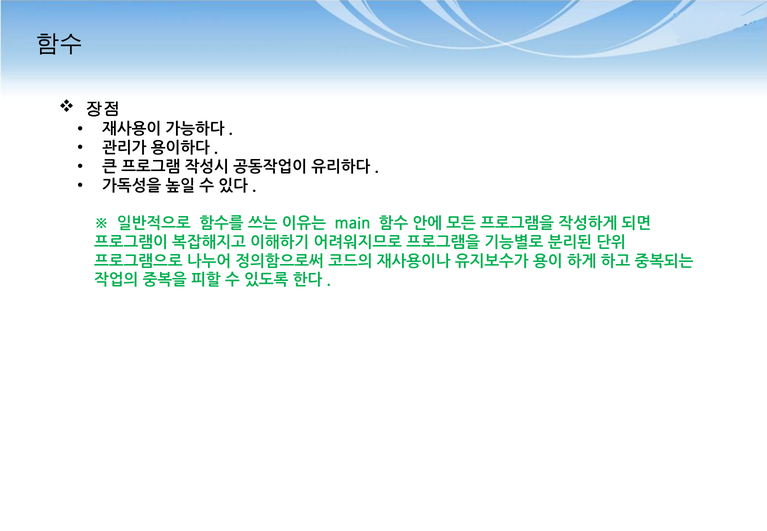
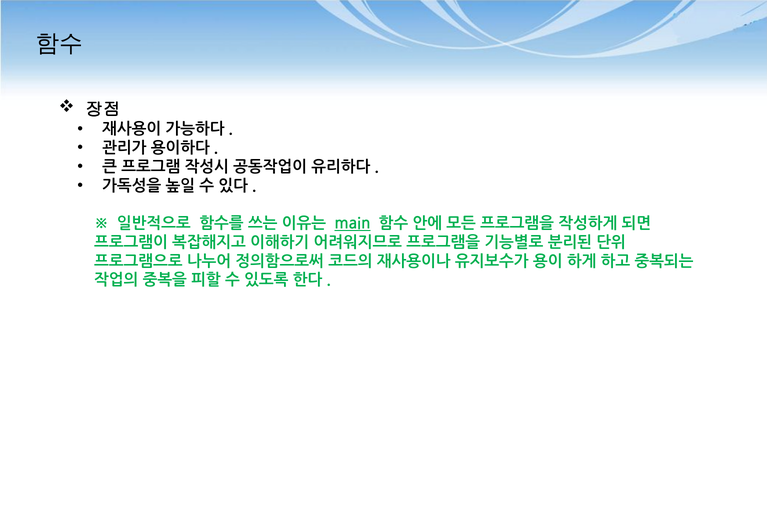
main underline: none -> present
